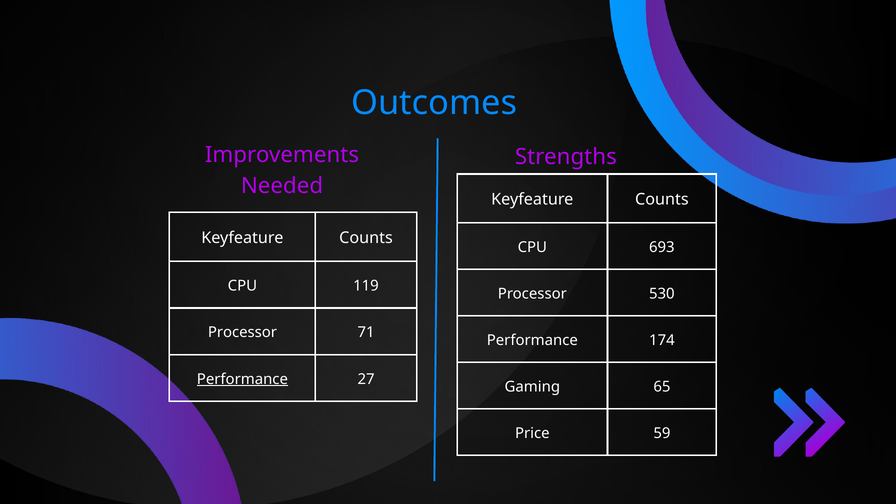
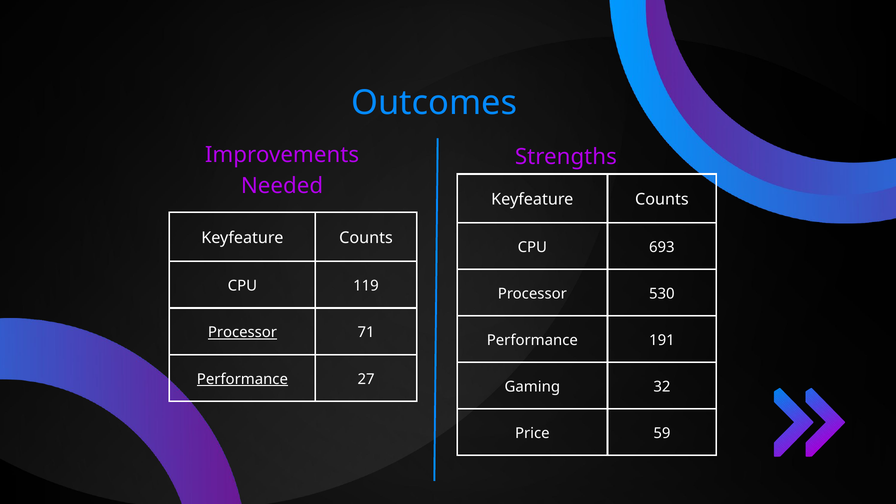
Processor at (242, 332) underline: none -> present
174: 174 -> 191
65: 65 -> 32
